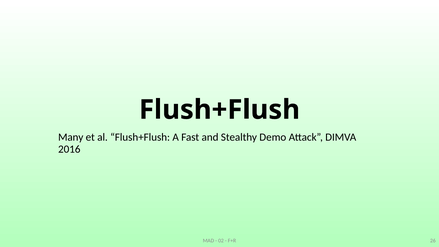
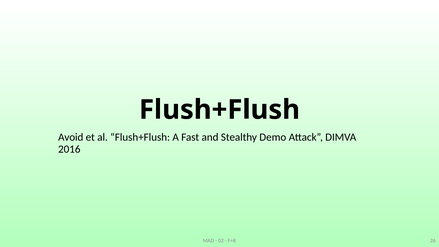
Many: Many -> Avoid
